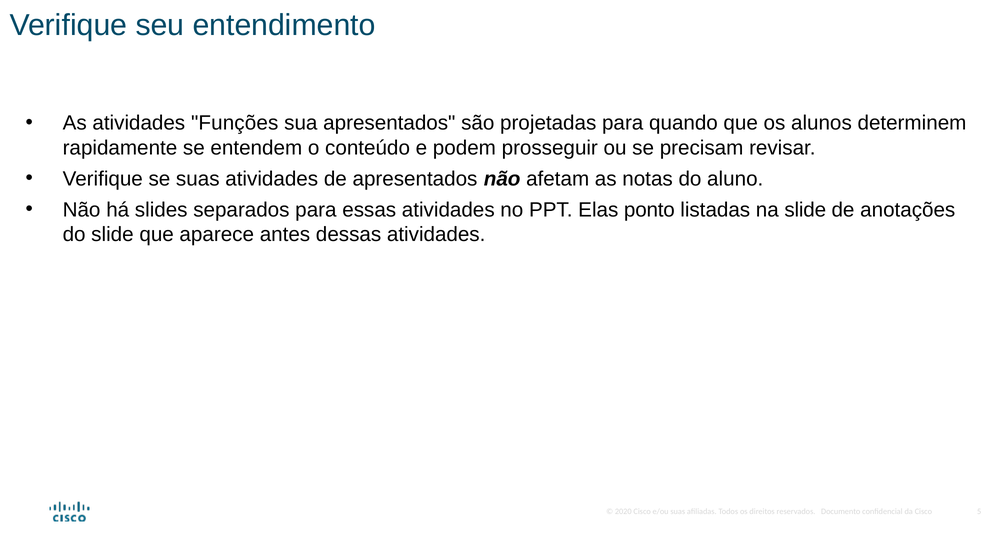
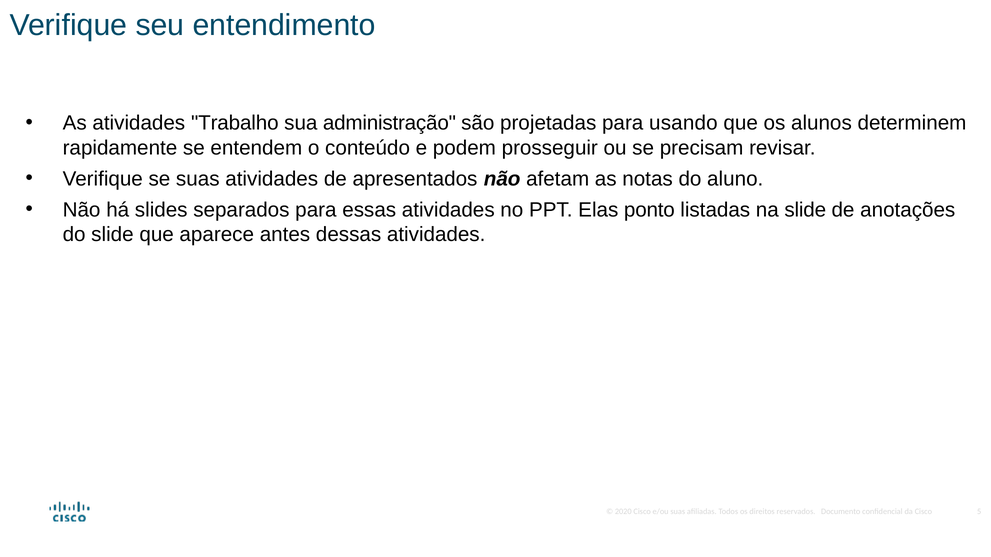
Funções: Funções -> Trabalho
sua apresentados: apresentados -> administração
quando: quando -> usando
